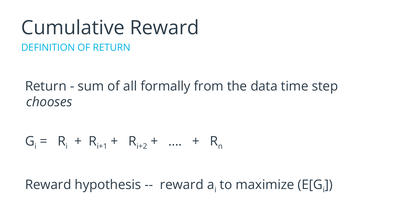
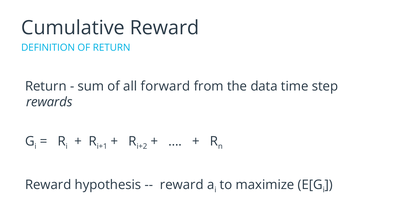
formally: formally -> forward
chooses: chooses -> rewards
